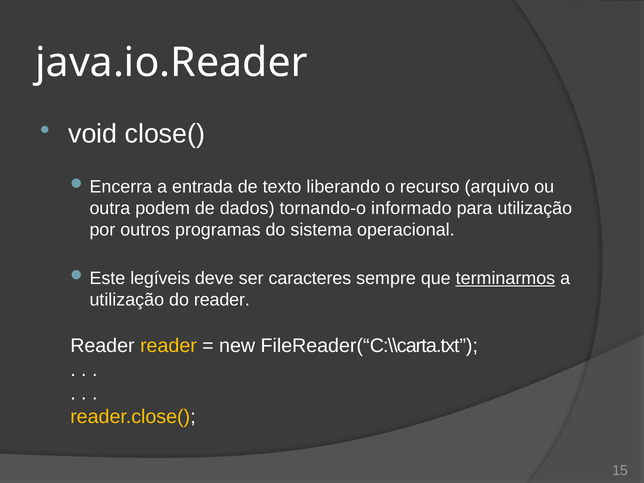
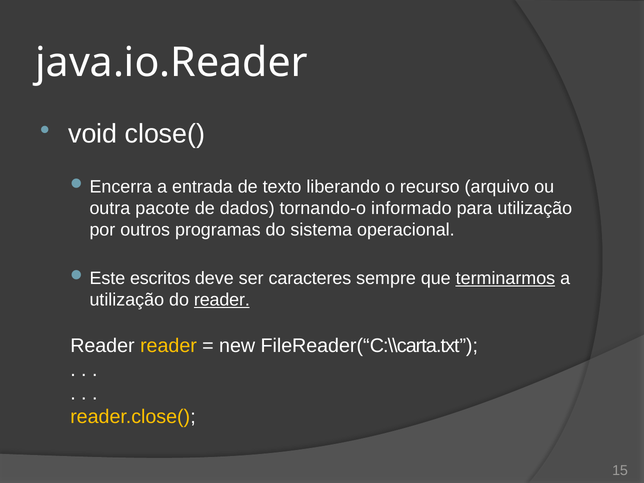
podem: podem -> pacote
legíveis: legíveis -> escritos
reader at (222, 300) underline: none -> present
